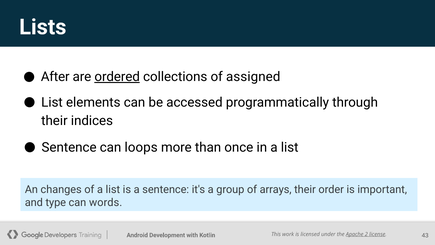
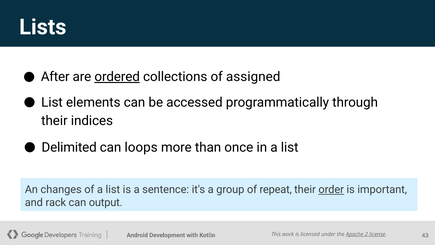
Sentence at (69, 147): Sentence -> Delimited
arrays: arrays -> repeat
order underline: none -> present
type: type -> rack
words: words -> output
